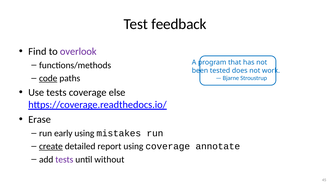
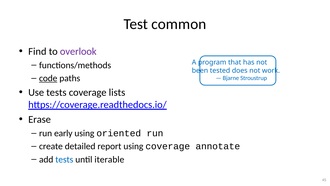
feedback: feedback -> common
else: else -> lists
mistakes: mistakes -> oriented
create underline: present -> none
tests at (64, 159) colour: purple -> blue
without: without -> iterable
